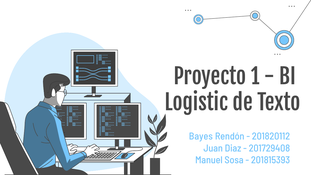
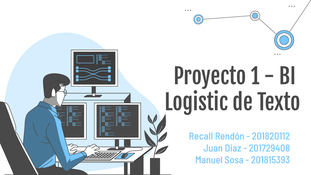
Bayes: Bayes -> Recall
